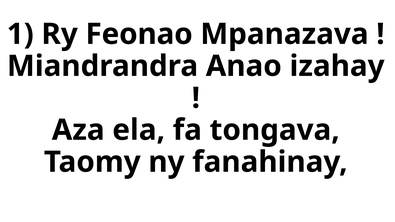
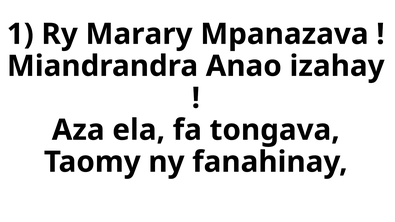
Feonao: Feonao -> Marary
